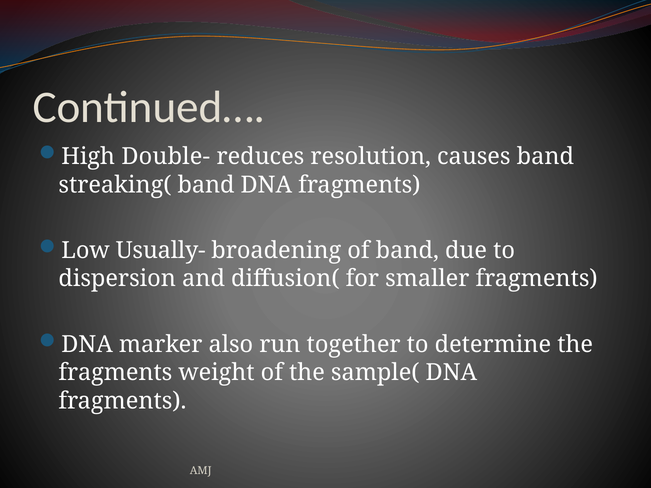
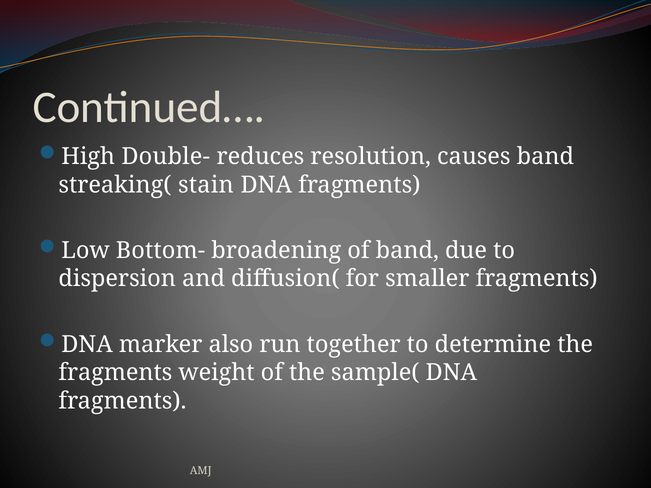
streaking( band: band -> stain
Usually-: Usually- -> Bottom-
